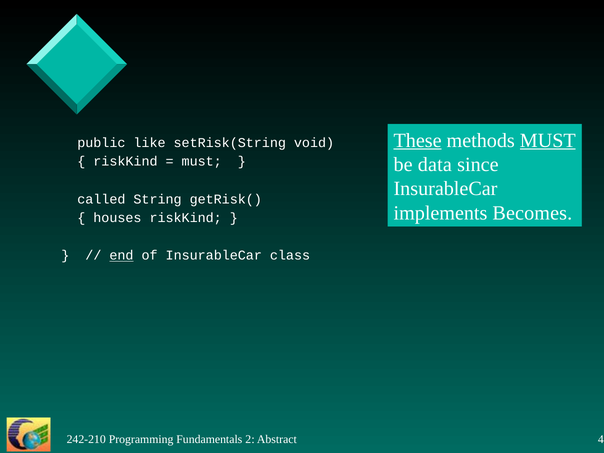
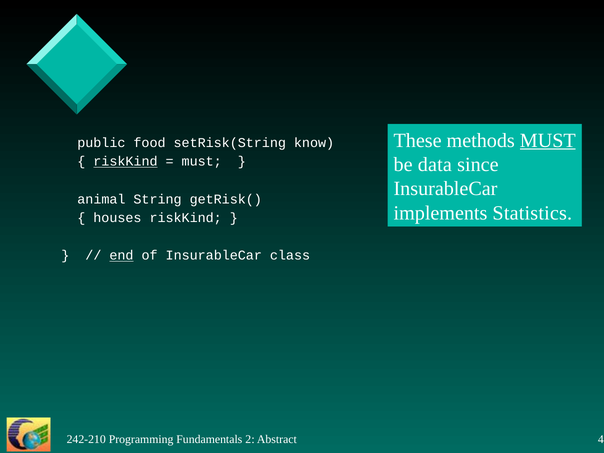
These underline: present -> none
like: like -> food
void: void -> know
riskKind at (125, 162) underline: none -> present
called: called -> animal
Becomes: Becomes -> Statistics
